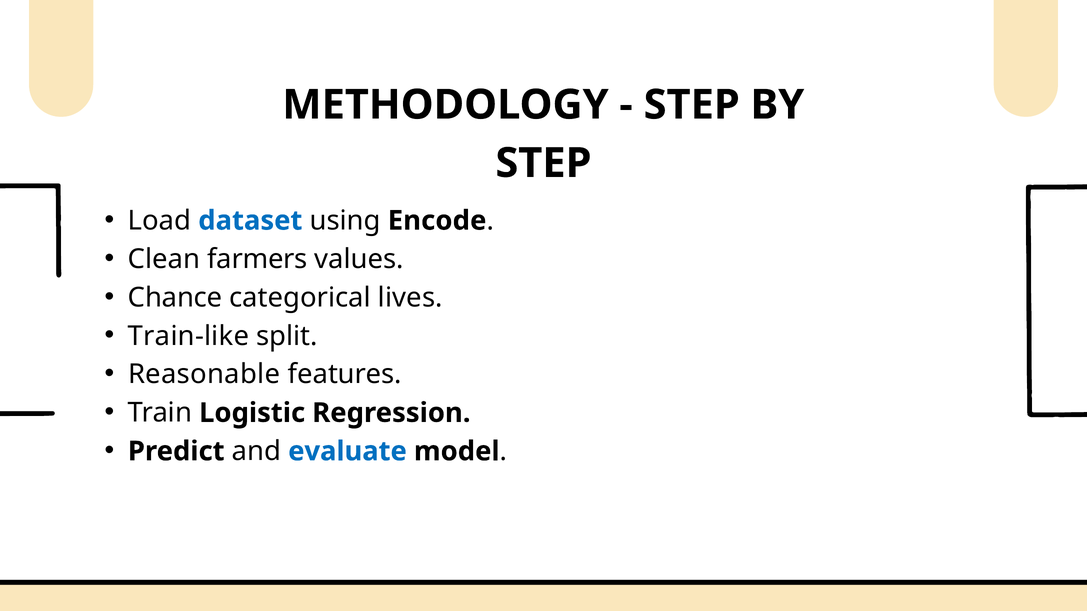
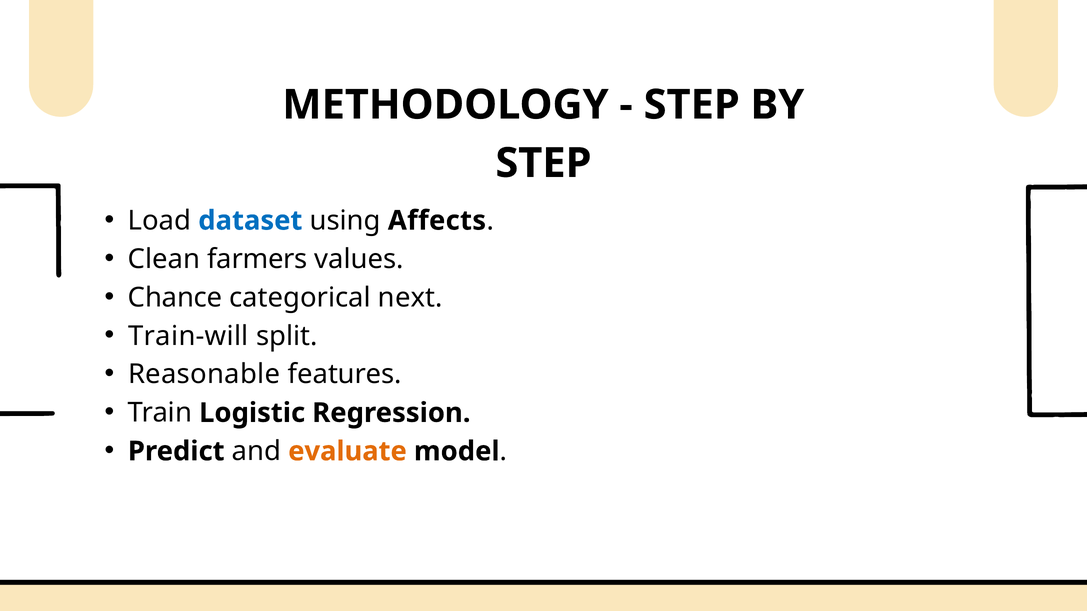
Encode: Encode -> Affects
lives: lives -> next
Train-like: Train-like -> Train-will
evaluate colour: blue -> orange
